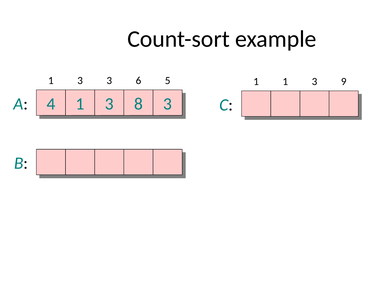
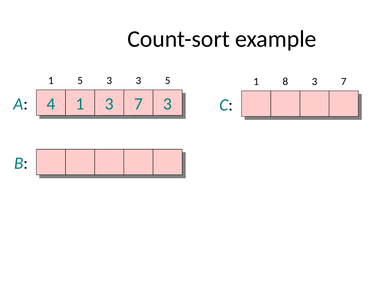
3 at (80, 81): 3 -> 5
3 6: 6 -> 3
1 1: 1 -> 8
9 at (344, 82): 9 -> 7
1 3 8: 8 -> 7
